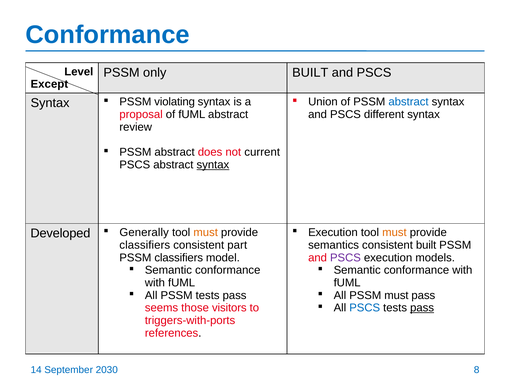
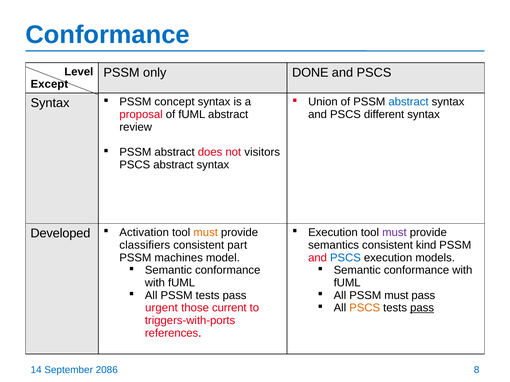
only BUILT: BUILT -> DONE
violating: violating -> concept
current: current -> visitors
syntax at (213, 165) underline: present -> none
must at (394, 233) colour: orange -> purple
Generally: Generally -> Activation
consistent built: built -> kind
PSSM classifiers: classifiers -> machines
PSCS at (345, 258) colour: purple -> blue
PSCS at (365, 308) colour: blue -> orange
seems: seems -> urgent
visitors: visitors -> current
2030: 2030 -> 2086
